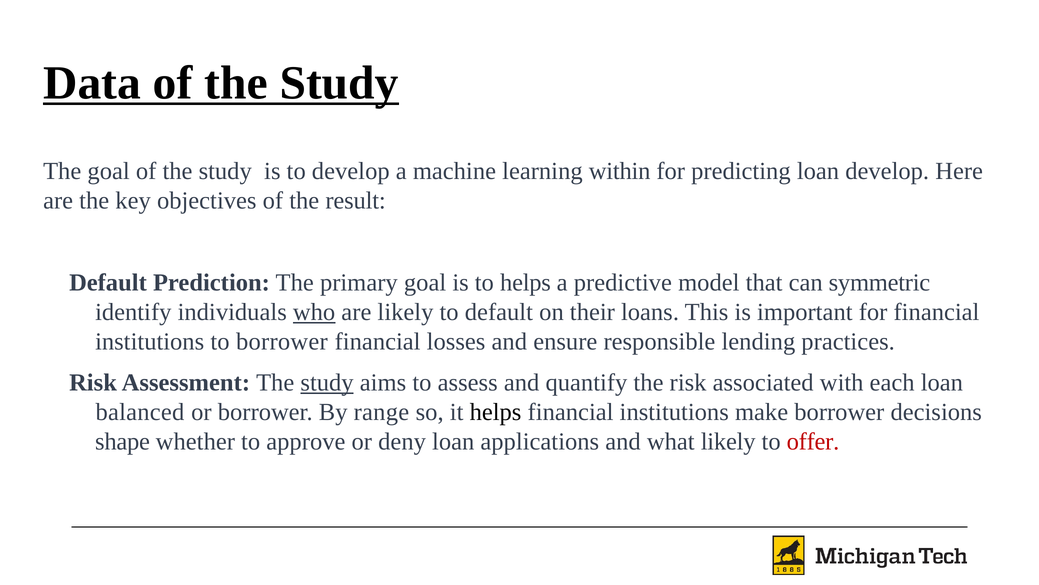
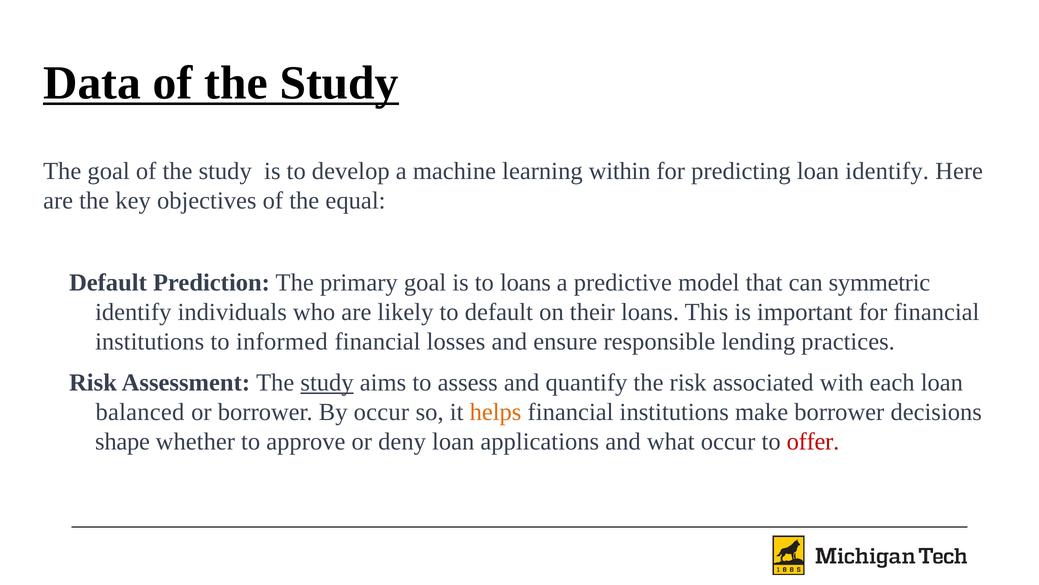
loan develop: develop -> identify
result: result -> equal
to helps: helps -> loans
who underline: present -> none
to borrower: borrower -> informed
By range: range -> occur
helps at (496, 412) colour: black -> orange
what likely: likely -> occur
